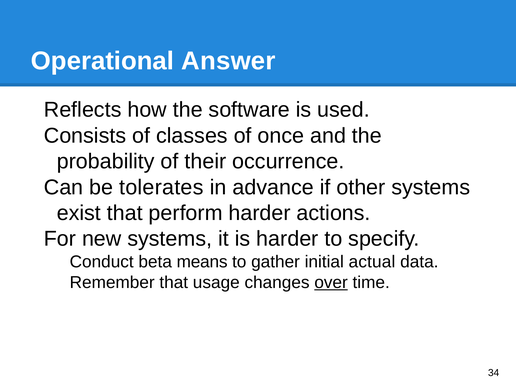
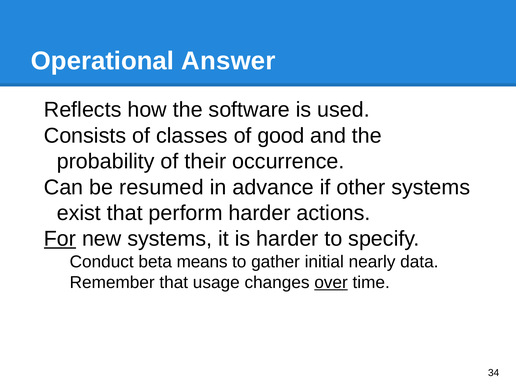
once: once -> good
tolerates: tolerates -> resumed
For underline: none -> present
actual: actual -> nearly
